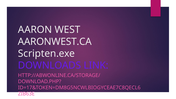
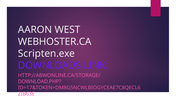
AARONWEST.CA: AARONWEST.CA -> WEBHOSTER.CA
